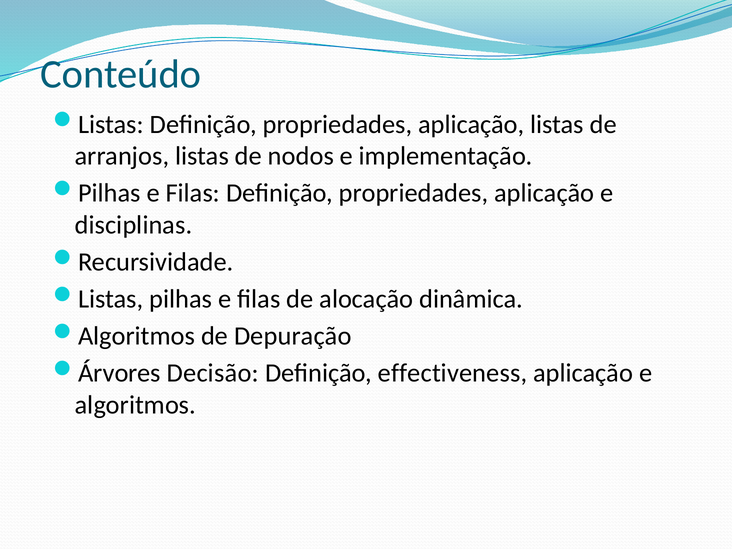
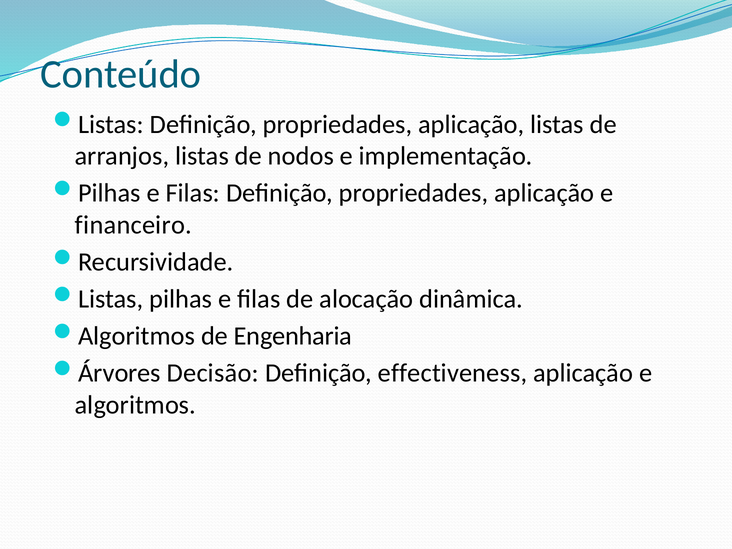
disciplinas: disciplinas -> financeiro
Depuração: Depuração -> Engenharia
